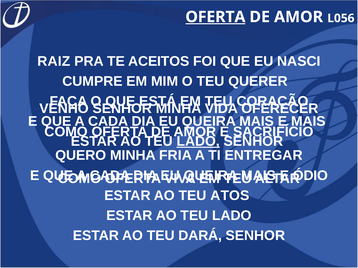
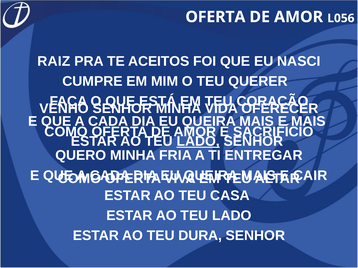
OFERTA at (215, 17) underline: present -> none
ÓDIO: ÓDIO -> CAIR
ATOS: ATOS -> CASA
DARÁ: DARÁ -> DURA
